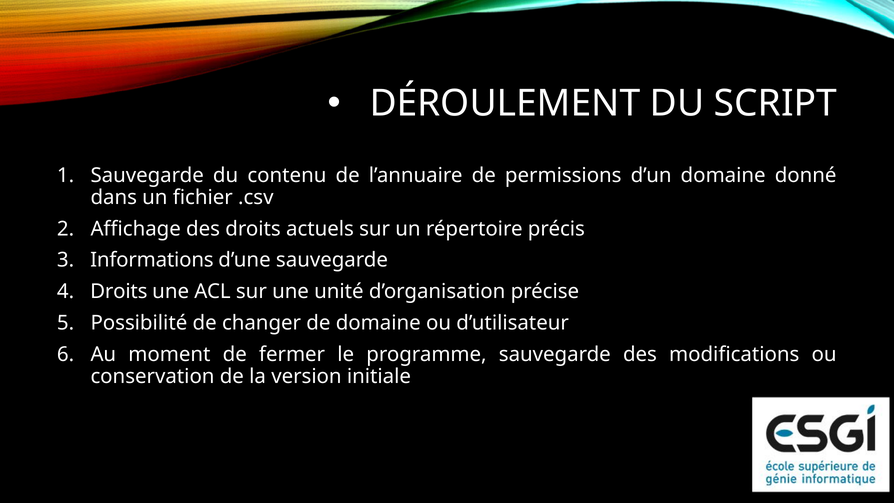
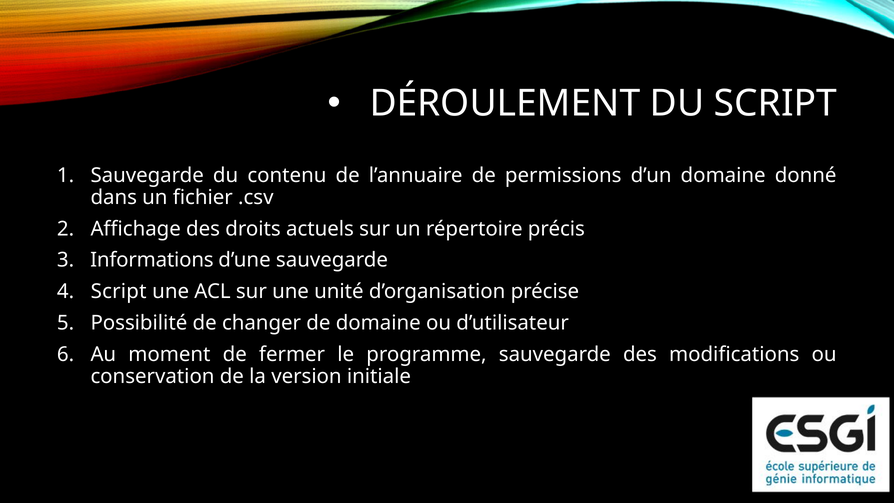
Droits at (119, 292): Droits -> Script
